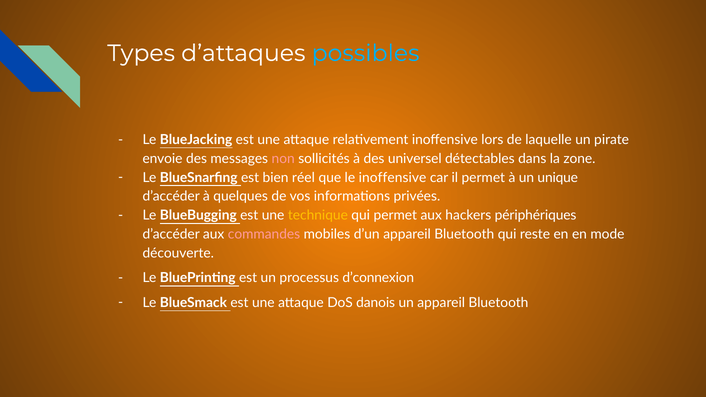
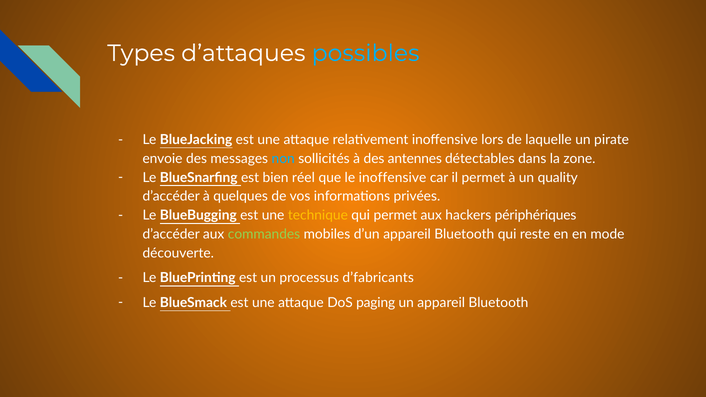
non colour: pink -> light blue
universel: universel -> antennes
unique: unique -> quality
commandes colour: pink -> light green
d’connexion: d’connexion -> d’fabricants
danois: danois -> paging
